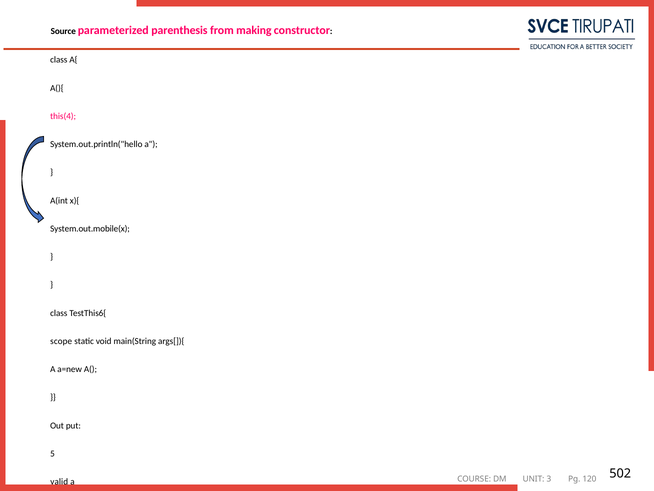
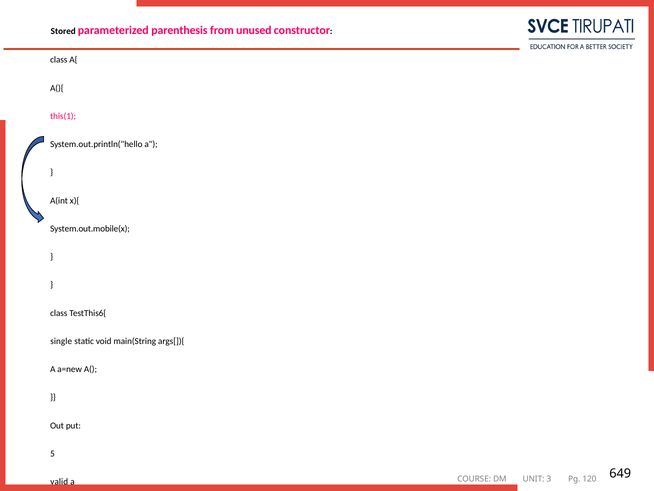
Source: Source -> Stored
making: making -> unused
this(4: this(4 -> this(1
scope: scope -> single
502: 502 -> 649
